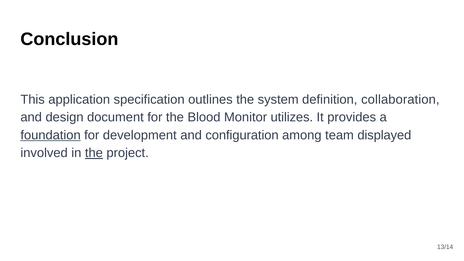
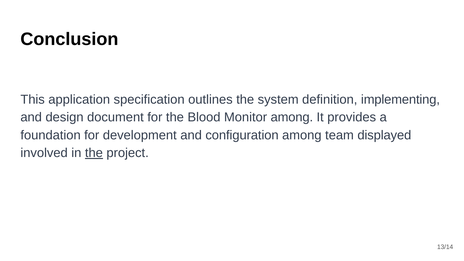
collaboration: collaboration -> implementing
Monitor utilizes: utilizes -> among
foundation underline: present -> none
